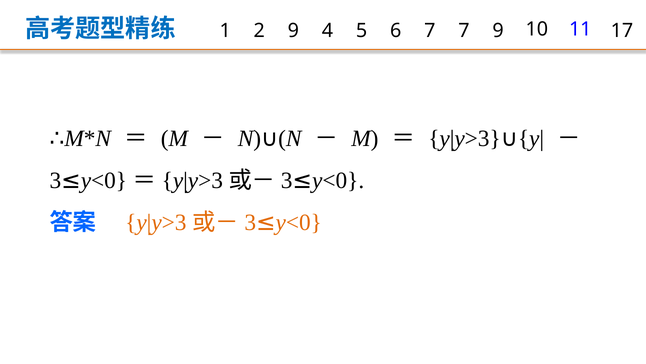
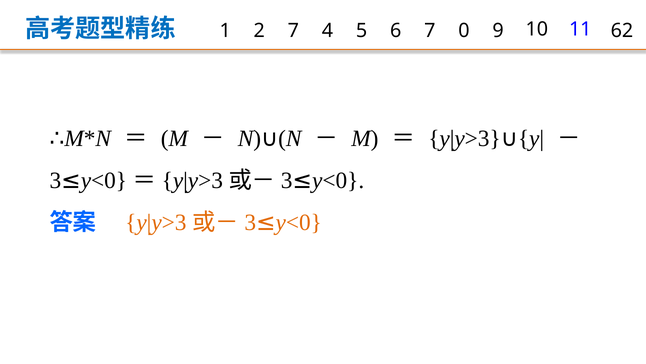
2 9: 9 -> 7
7 7: 7 -> 0
17: 17 -> 62
